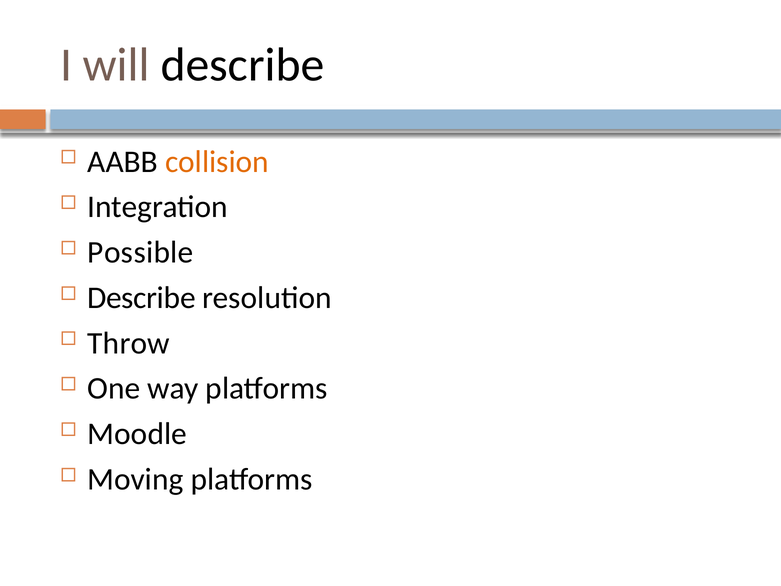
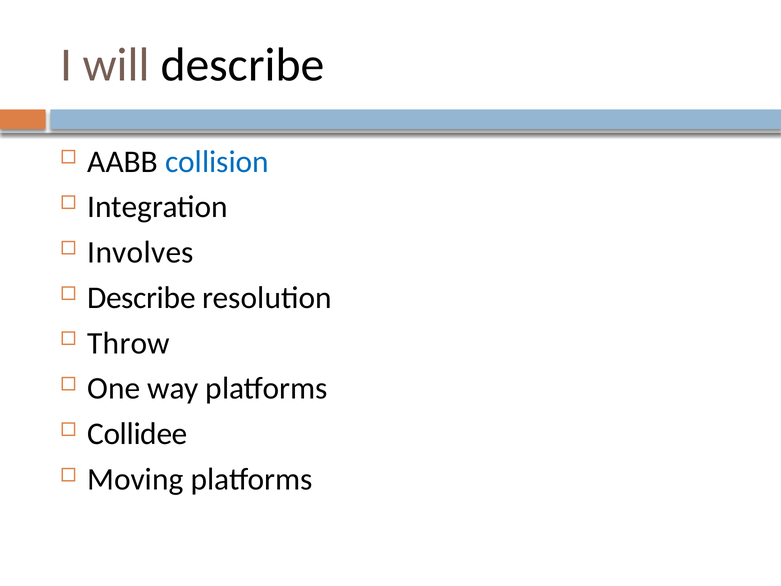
collision colour: orange -> blue
Possible: Possible -> Involves
Moodle: Moodle -> Collidee
